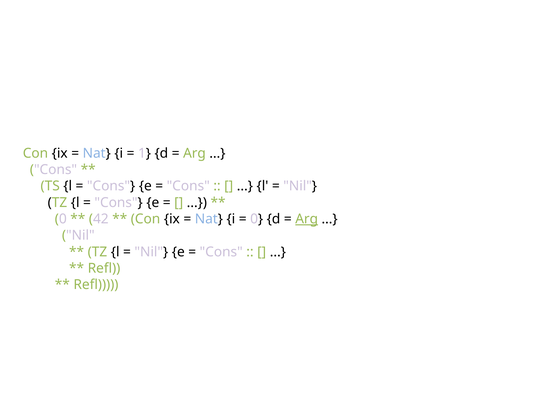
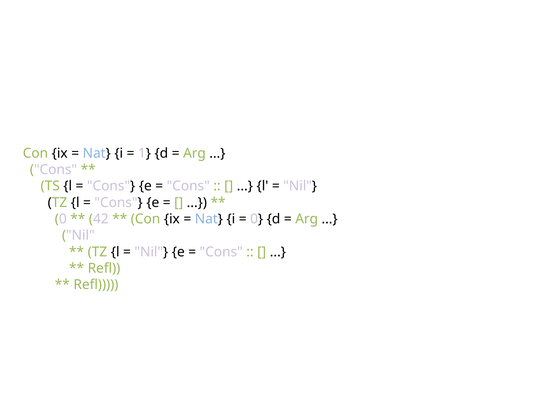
Arg at (307, 219) underline: present -> none
